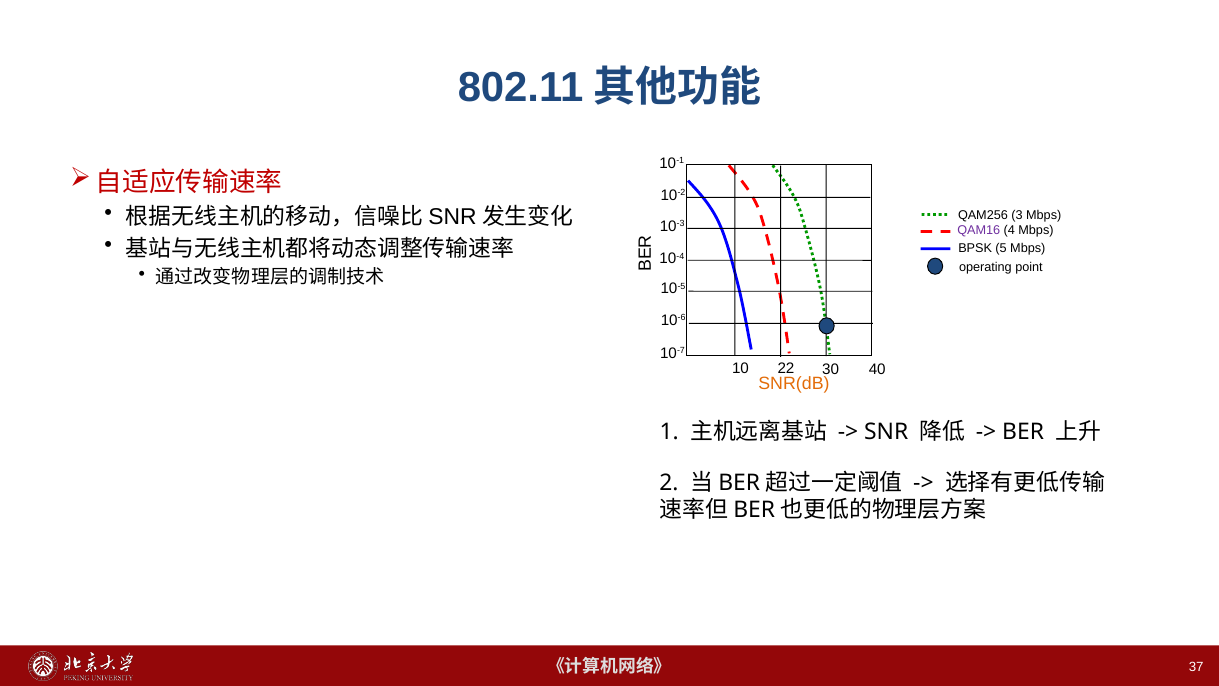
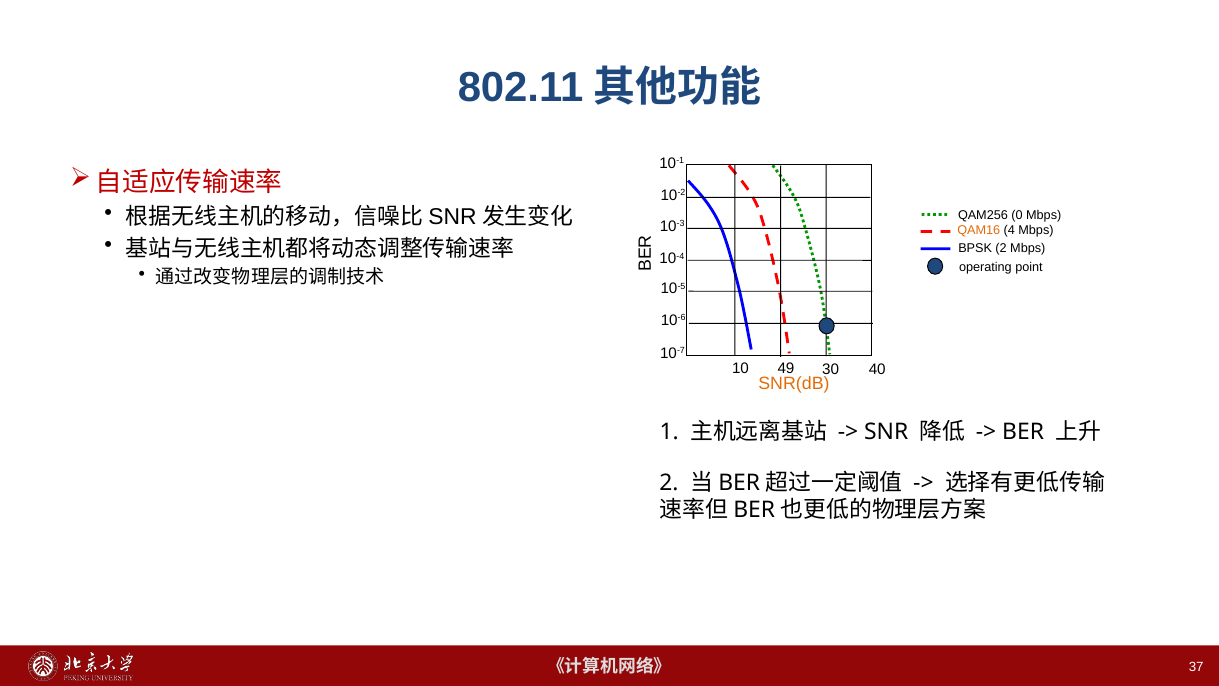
3: 3 -> 0
QAM16 colour: purple -> orange
BPSK 5: 5 -> 2
22: 22 -> 49
